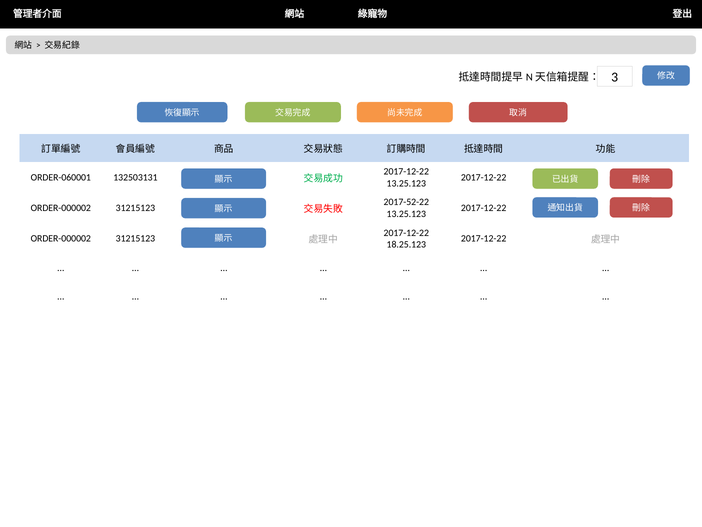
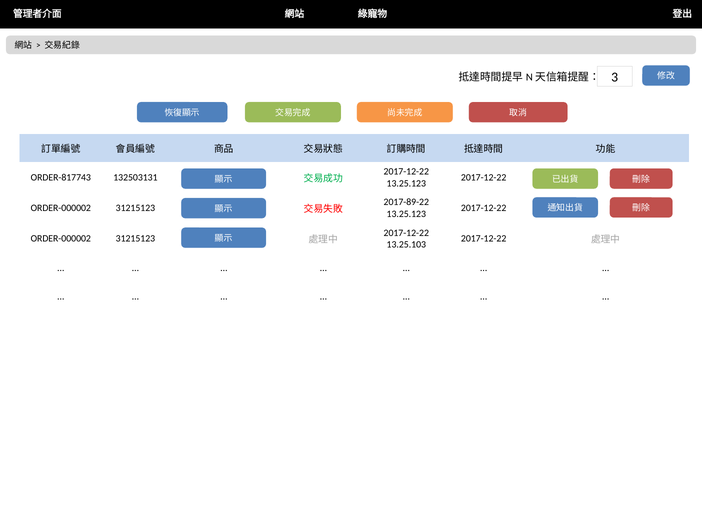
ORDER-060001: ORDER-060001 -> ORDER-817743
2017-52-22: 2017-52-22 -> 2017-89-22
18.25.123: 18.25.123 -> 13.25.103
